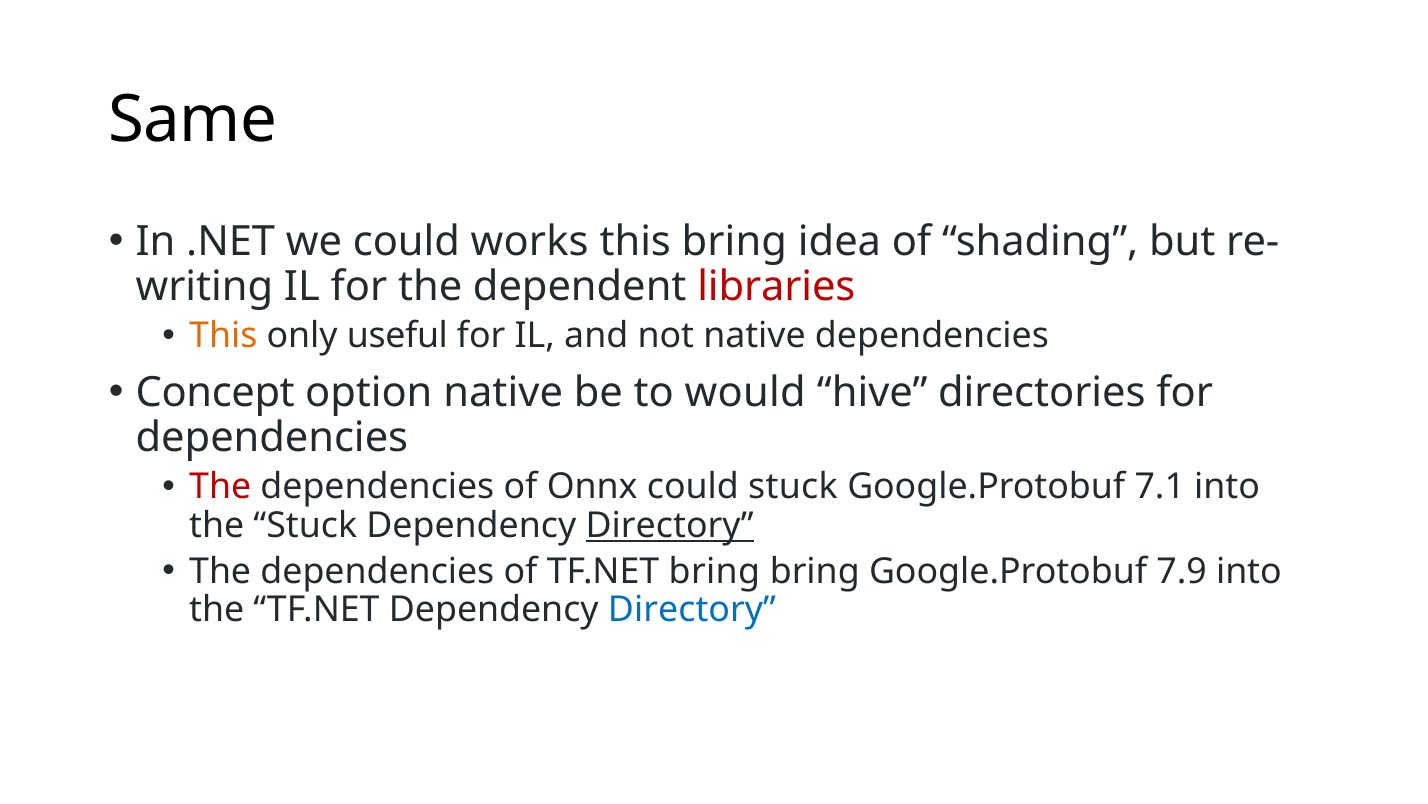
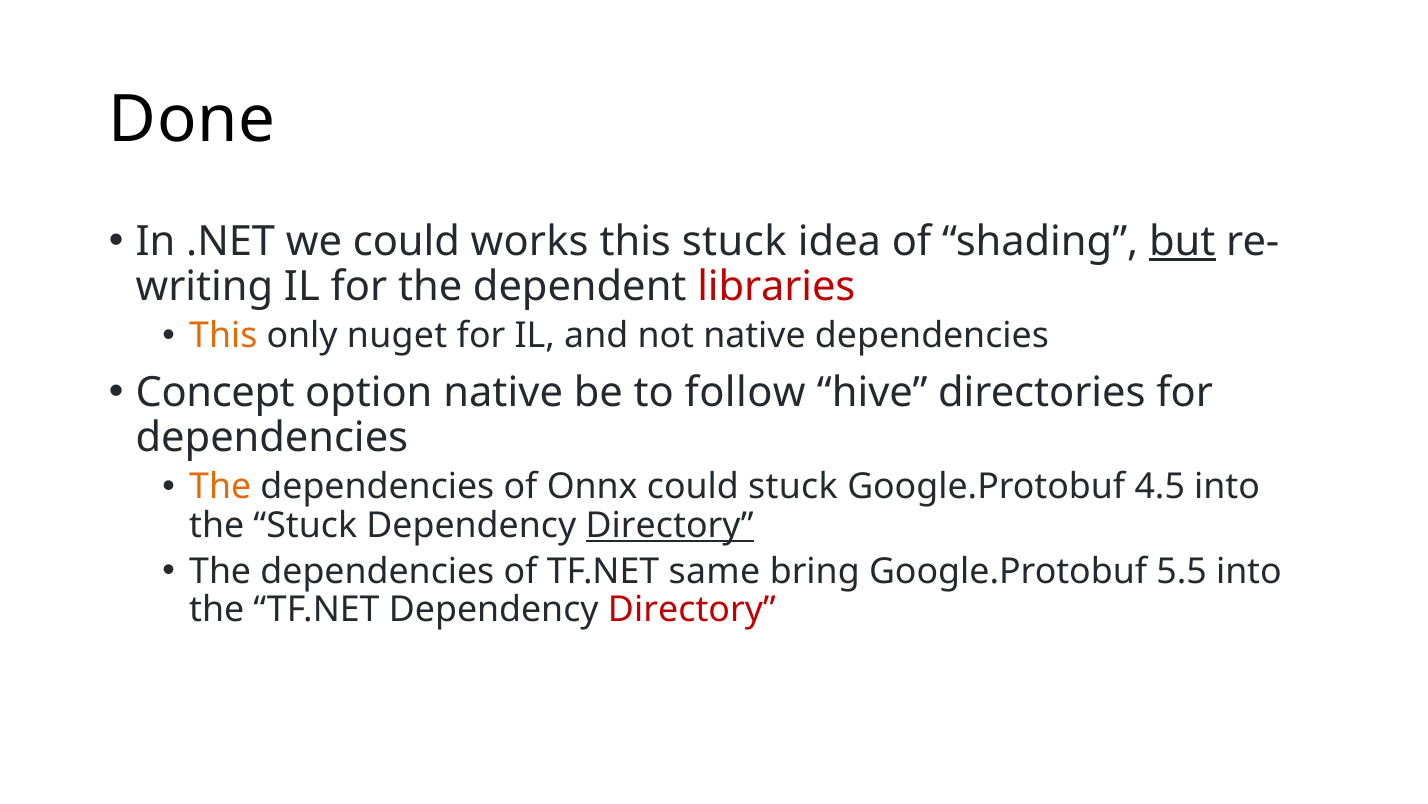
Same: Same -> Done
this bring: bring -> stuck
but underline: none -> present
useful: useful -> nuget
would: would -> follow
The at (220, 486) colour: red -> orange
7.1: 7.1 -> 4.5
TF.NET bring: bring -> same
7.9: 7.9 -> 5.5
Directory at (692, 610) colour: blue -> red
